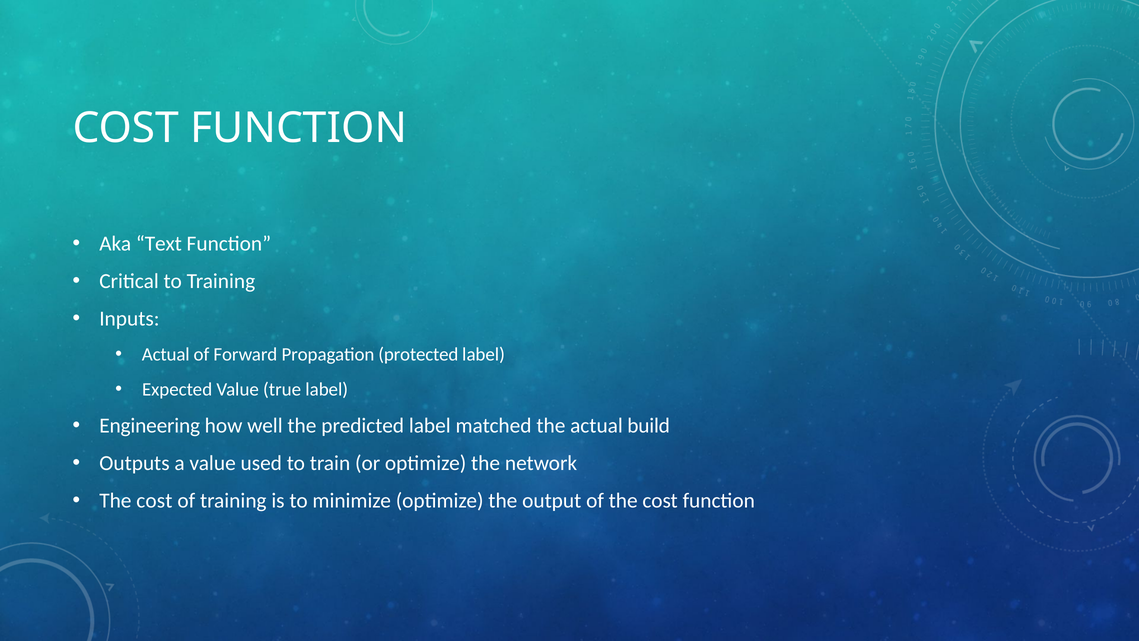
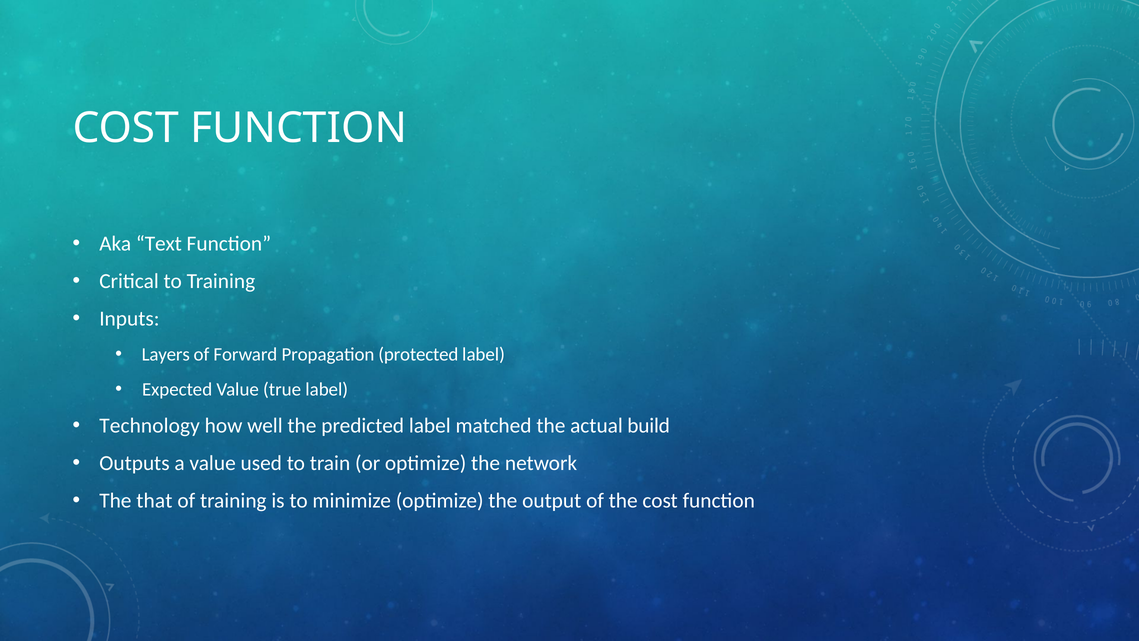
Actual at (166, 355): Actual -> Layers
Engineering: Engineering -> Technology
cost at (154, 500): cost -> that
